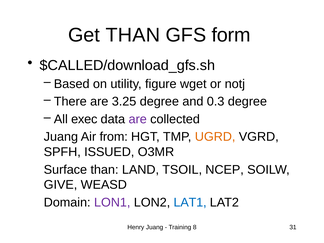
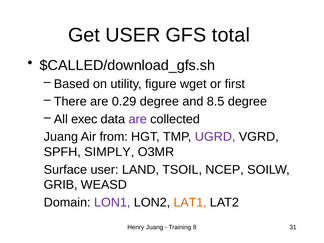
Get THAN: THAN -> USER
form: form -> total
notj: notj -> first
3.25: 3.25 -> 0.29
0.3: 0.3 -> 8.5
UGRD colour: orange -> purple
ISSUED: ISSUED -> SIMPLY
Surface than: than -> user
GIVE: GIVE -> GRIB
LAT1 colour: blue -> orange
